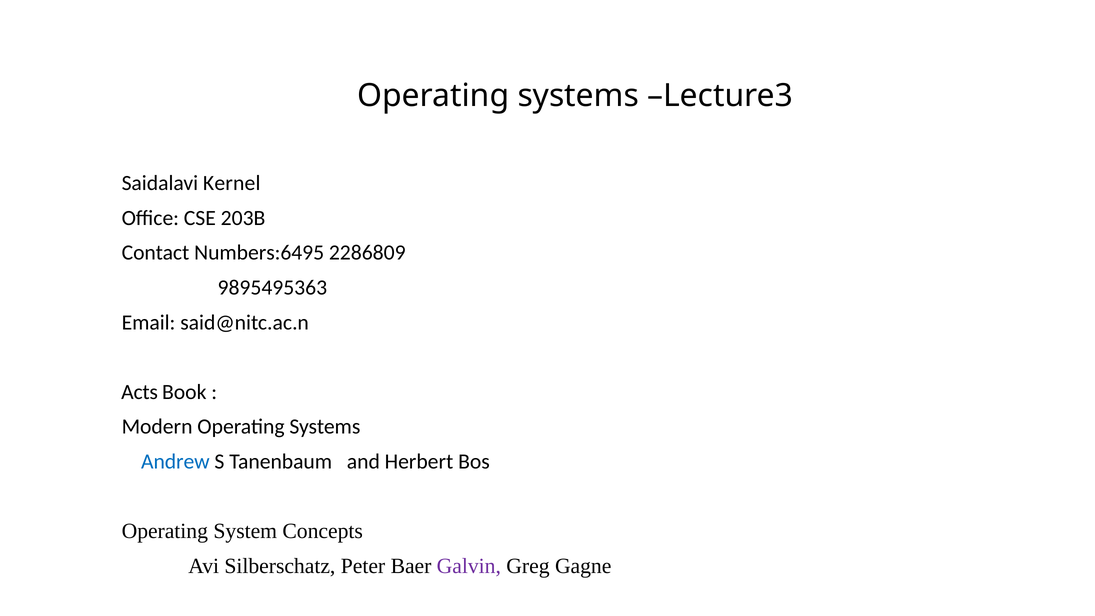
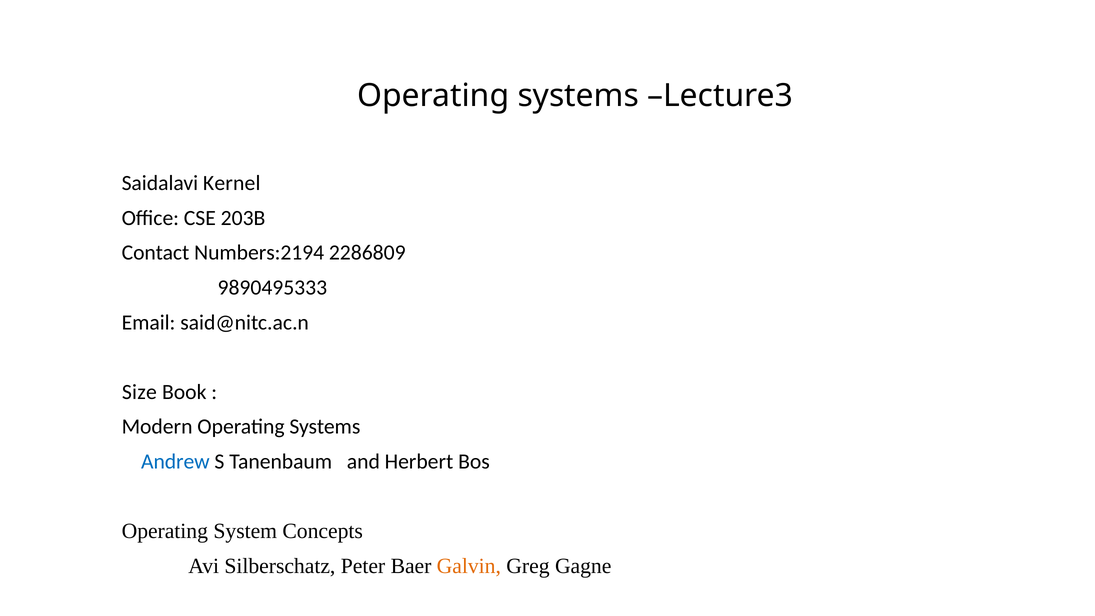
Numbers:6495: Numbers:6495 -> Numbers:2194
9895495363: 9895495363 -> 9890495333
Acts: Acts -> Size
Galvin colour: purple -> orange
